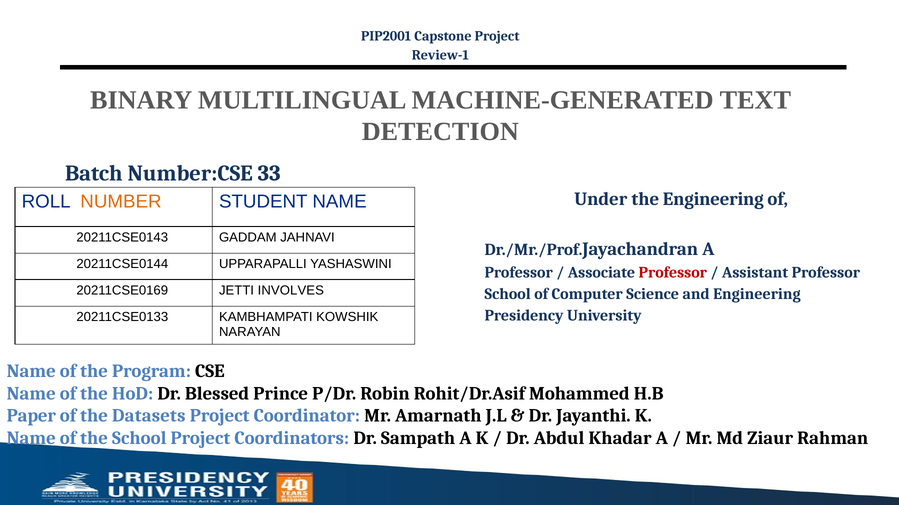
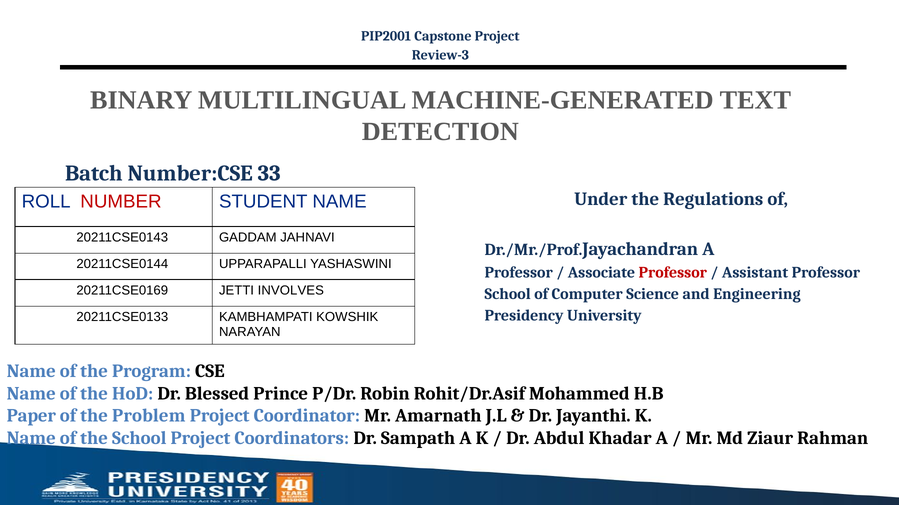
Review-1: Review-1 -> Review-3
the Engineering: Engineering -> Regulations
NUMBER colour: orange -> red
Datasets: Datasets -> Problem
